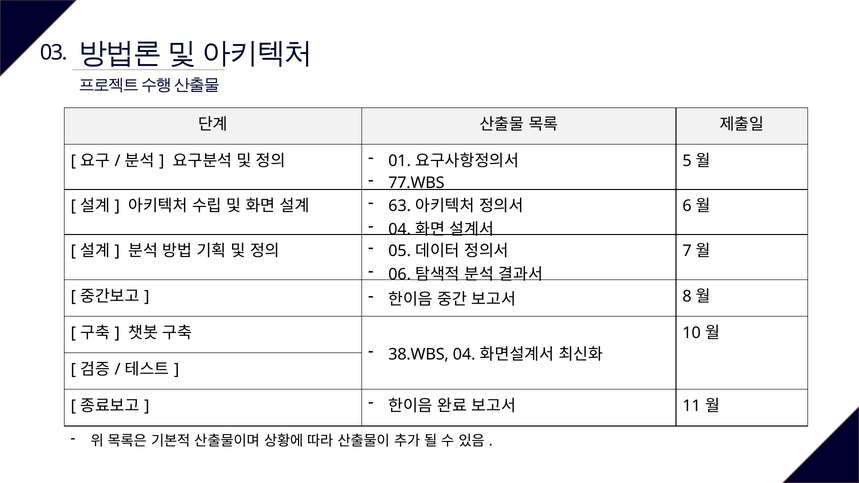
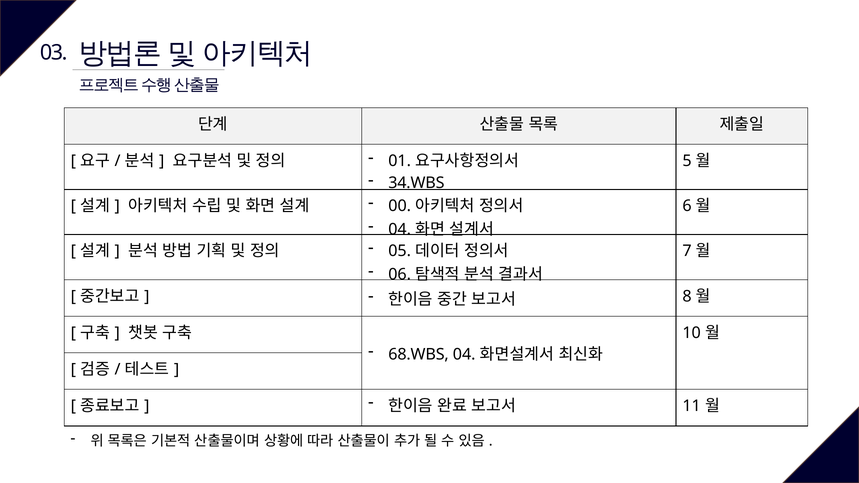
77.WBS: 77.WBS -> 34.WBS
63: 63 -> 00
38.WBS: 38.WBS -> 68.WBS
